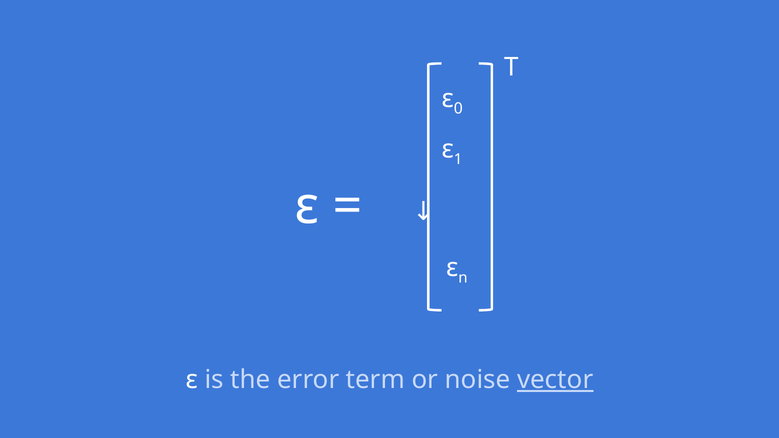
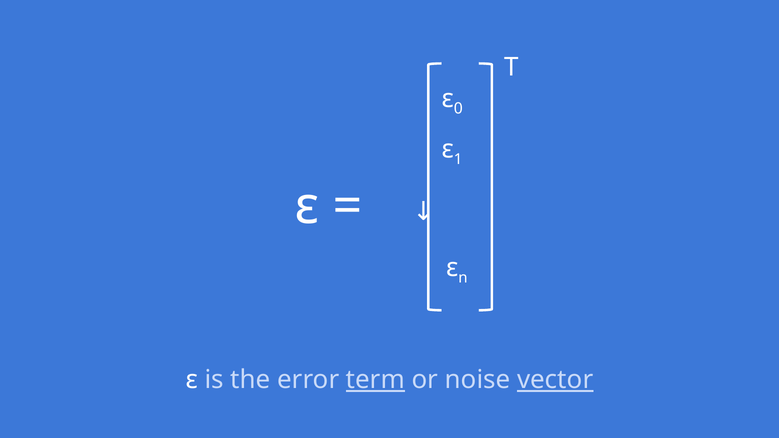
term underline: none -> present
